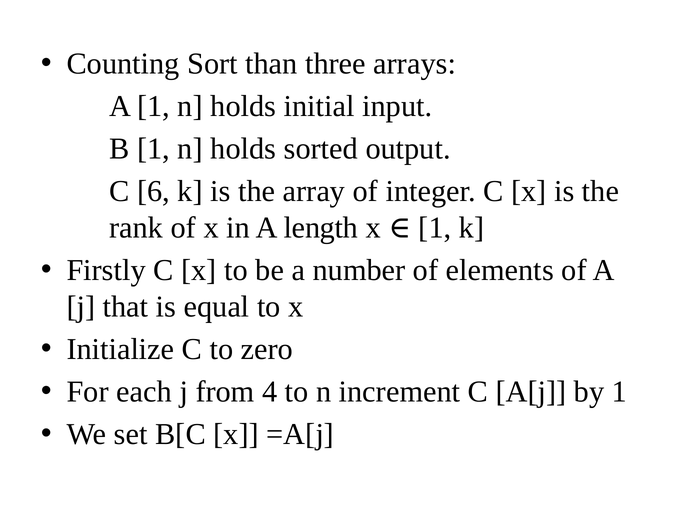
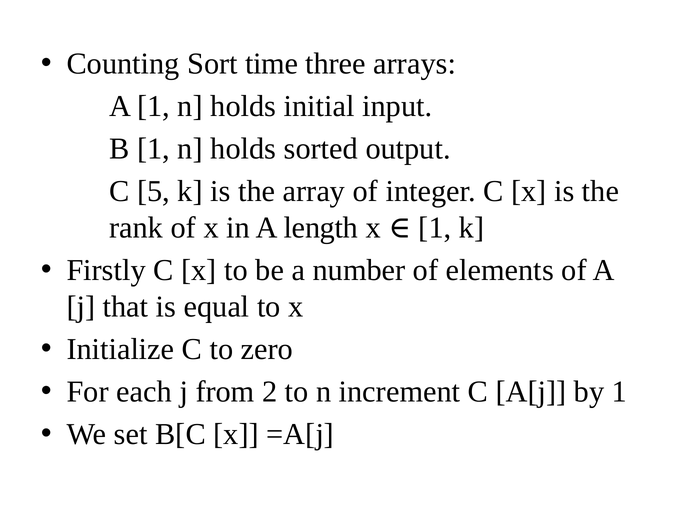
than: than -> time
6: 6 -> 5
4: 4 -> 2
